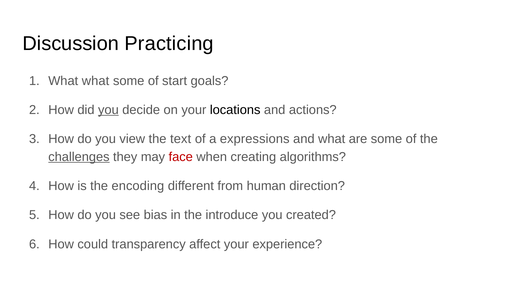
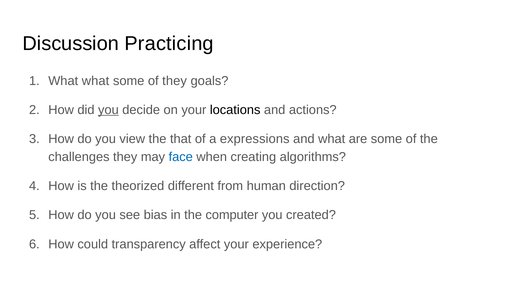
of start: start -> they
text: text -> that
challenges underline: present -> none
face colour: red -> blue
encoding: encoding -> theorized
introduce: introduce -> computer
